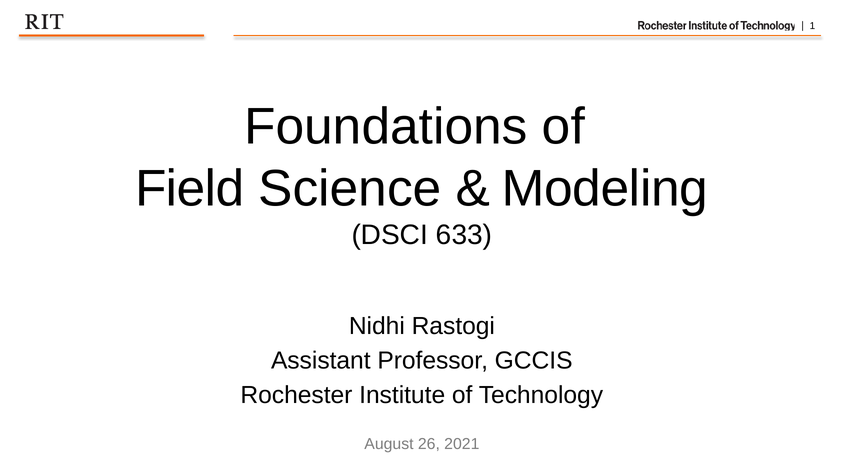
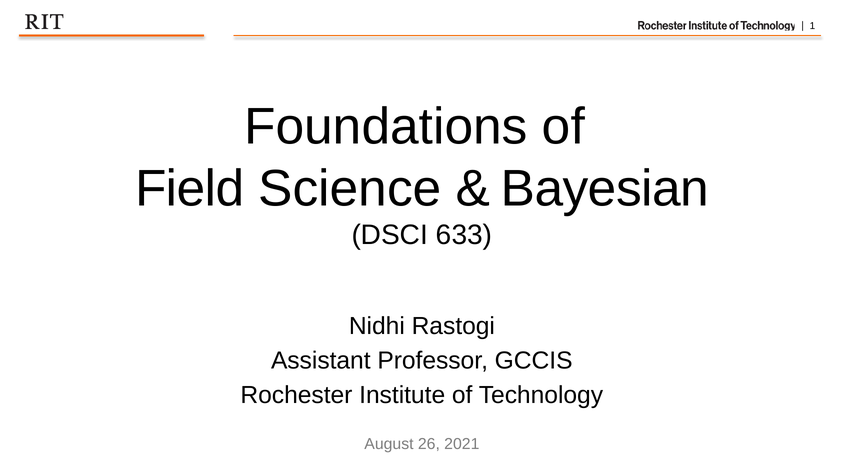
Modeling: Modeling -> Bayesian
